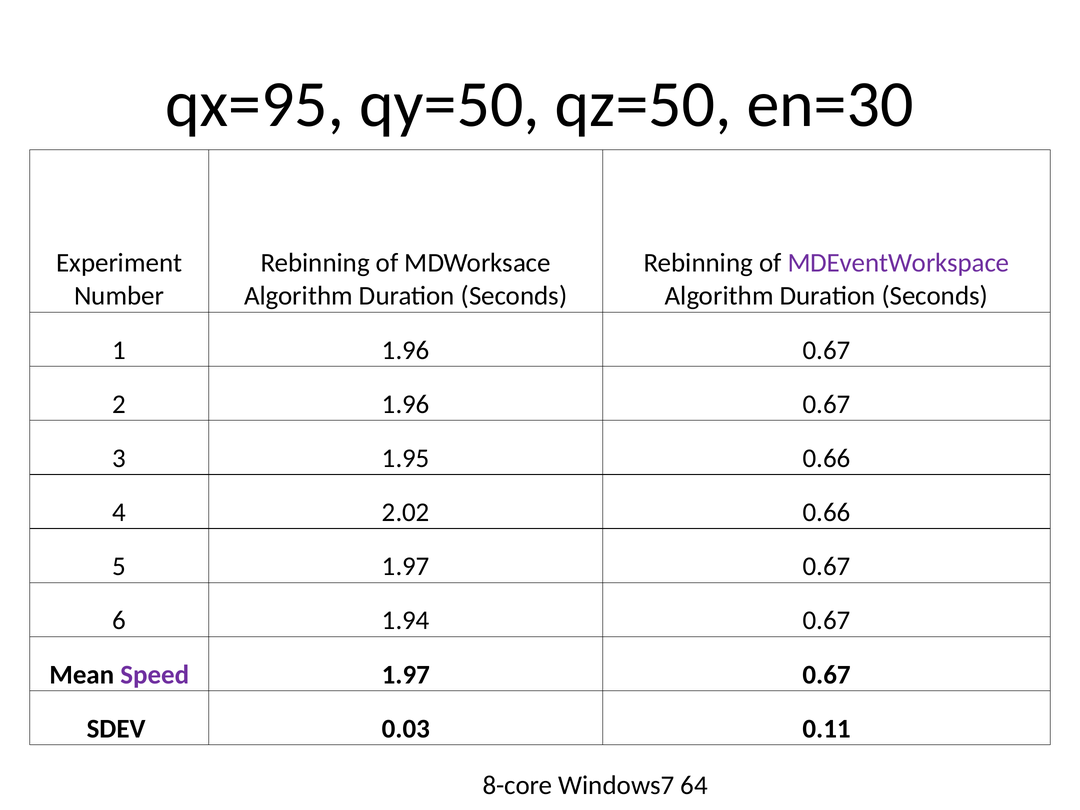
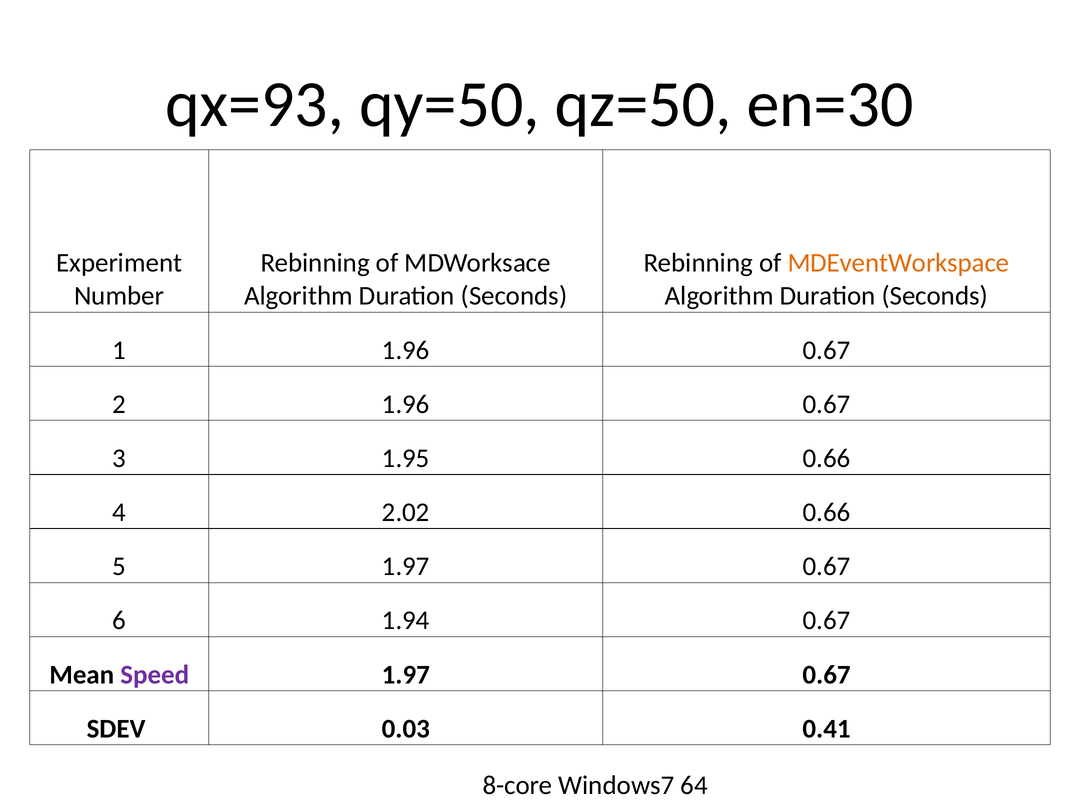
qx=95: qx=95 -> qx=93
MDEventWorkspace colour: purple -> orange
0.11: 0.11 -> 0.41
